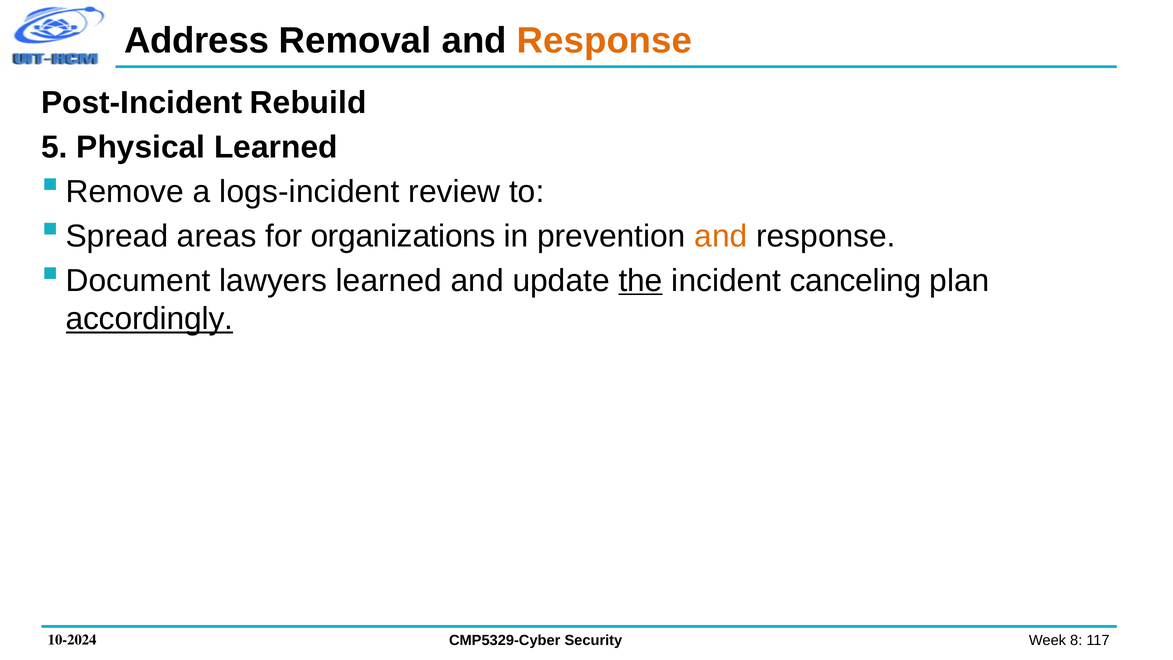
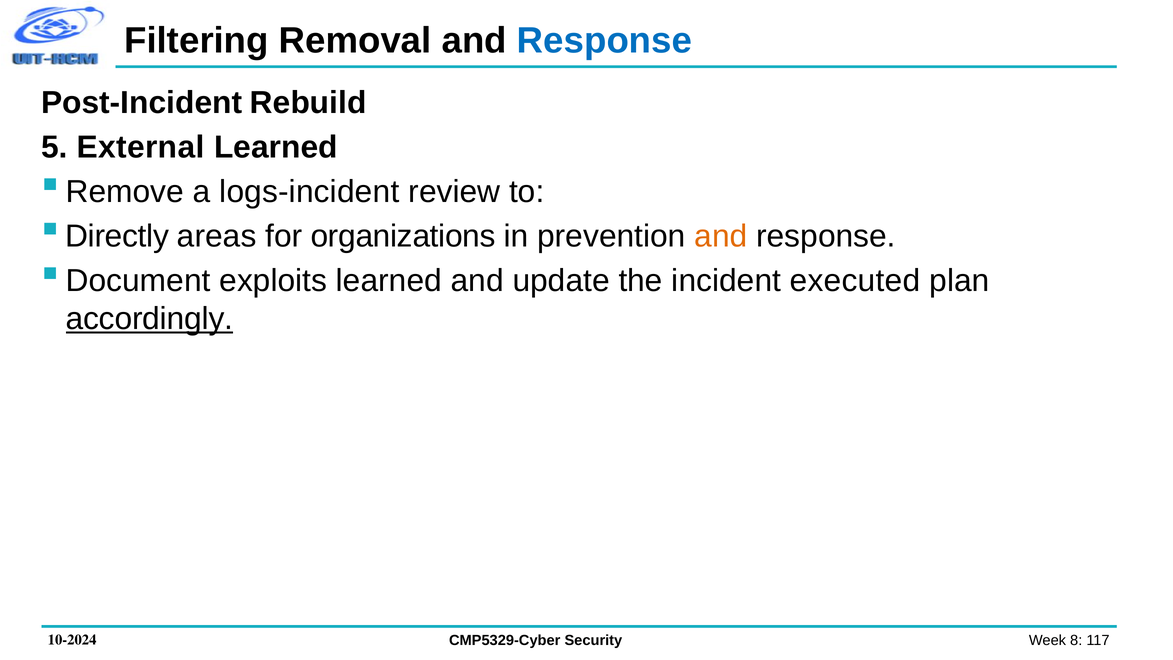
Address: Address -> Filtering
Response at (604, 41) colour: orange -> blue
Physical: Physical -> External
Spread: Spread -> Directly
lawyers: lawyers -> exploits
the underline: present -> none
canceling: canceling -> executed
